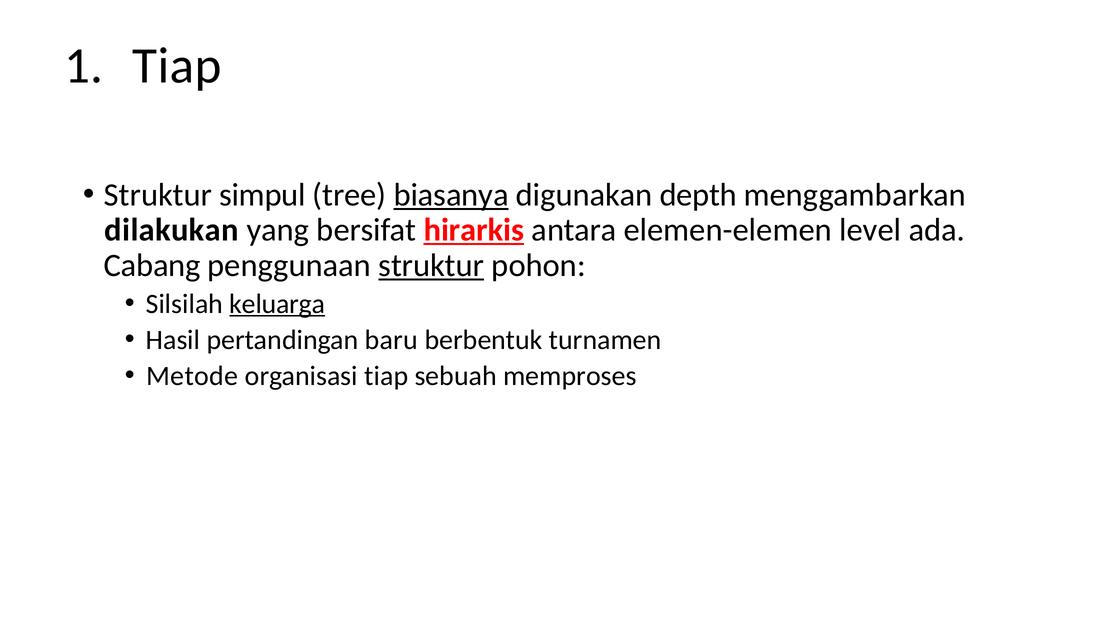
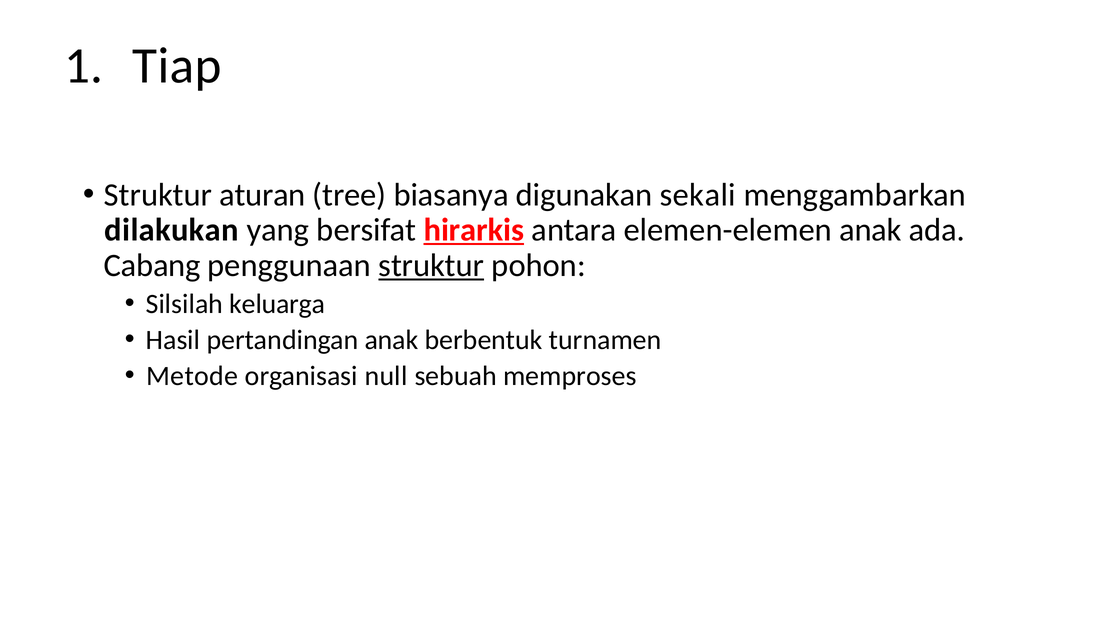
simpul: simpul -> aturan
biasanya underline: present -> none
depth: depth -> sekali
elemen-elemen level: level -> anak
keluarga underline: present -> none
pertandingan baru: baru -> anak
organisasi tiap: tiap -> null
